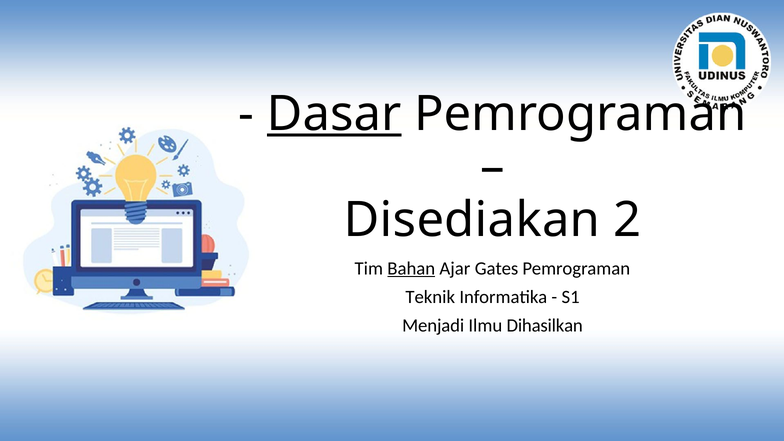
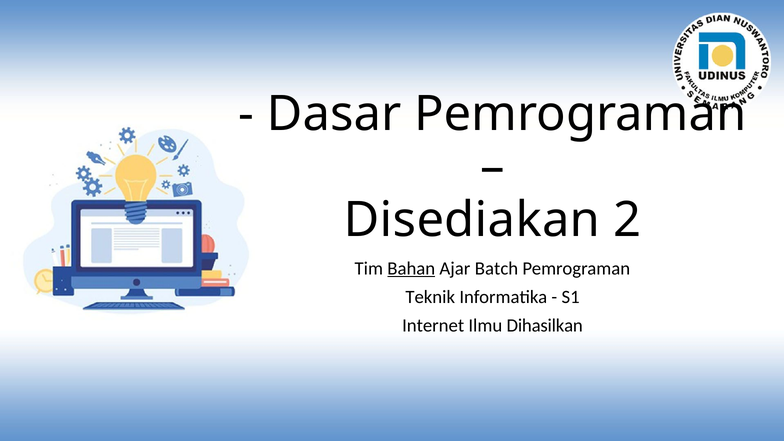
Dasar underline: present -> none
Gates: Gates -> Batch
Menjadi: Menjadi -> Internet
